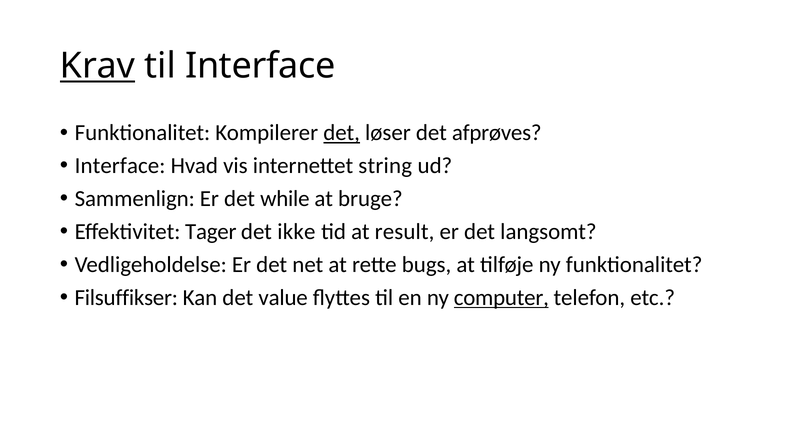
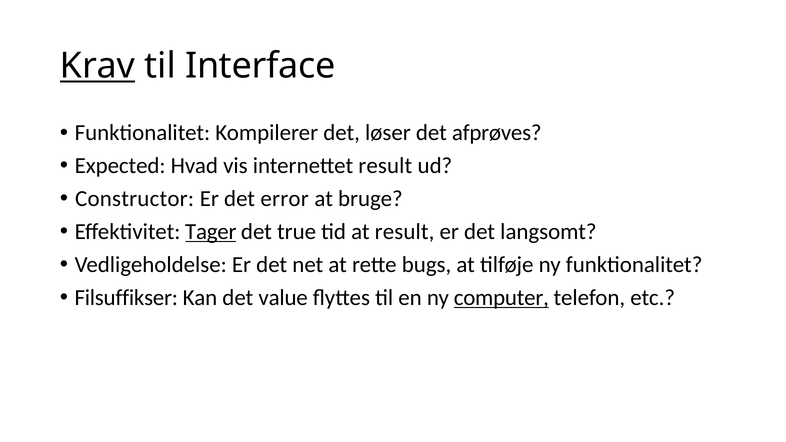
det at (342, 133) underline: present -> none
Interface at (120, 166): Interface -> Expected
internettet string: string -> result
Sammenlign: Sammenlign -> Constructor
while: while -> error
Tager underline: none -> present
ikke: ikke -> true
